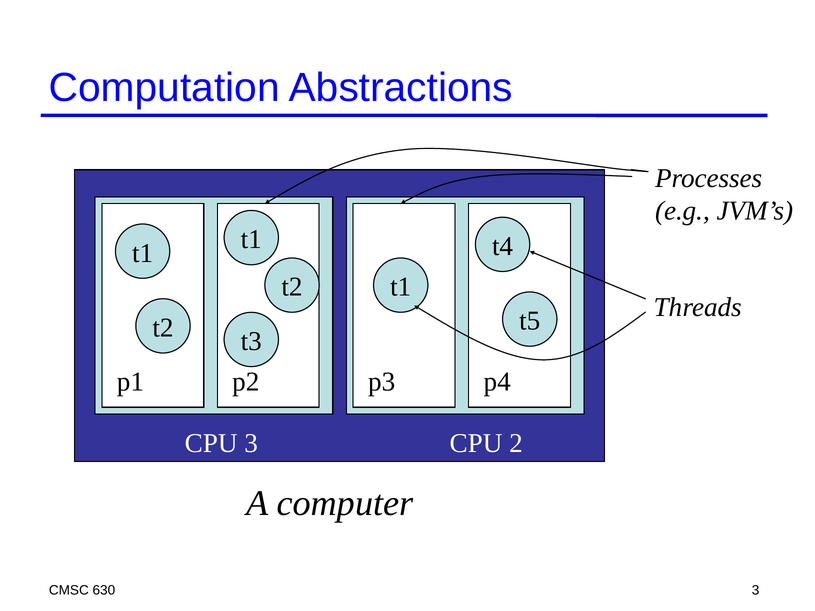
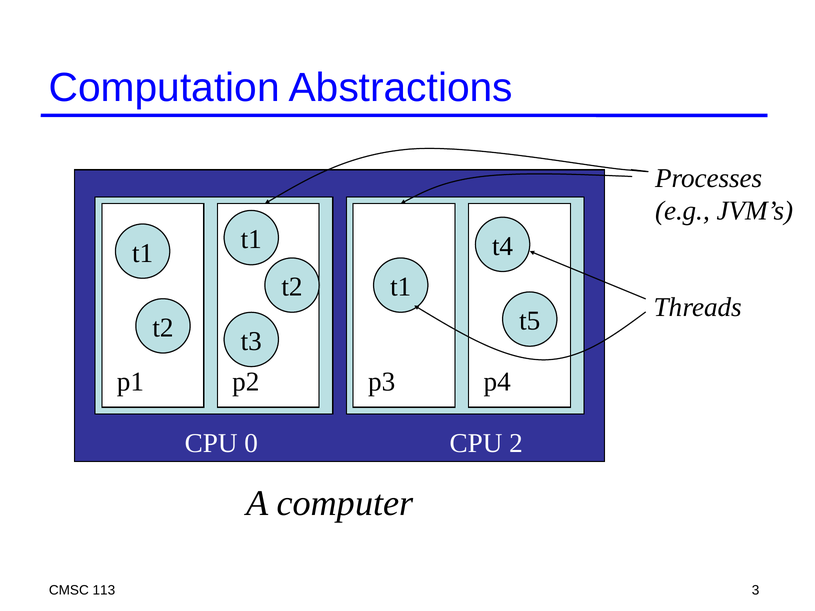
CPU 3: 3 -> 0
630: 630 -> 113
